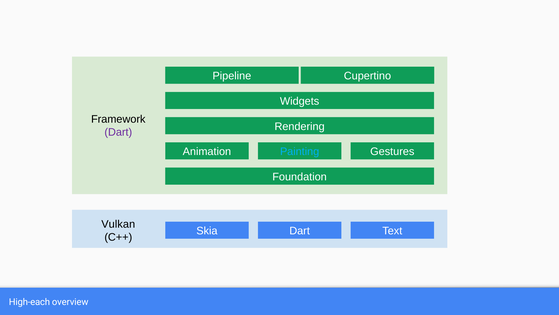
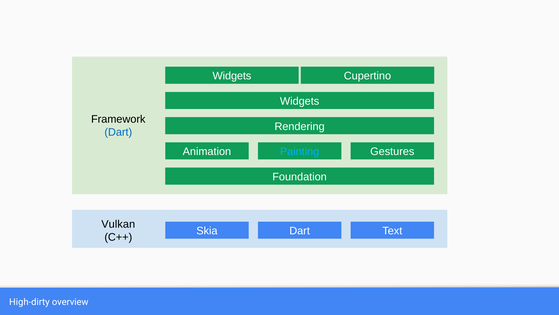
Pipeline at (232, 76): Pipeline -> Widgets
Dart at (118, 132) colour: purple -> blue
High-each: High-each -> High-dirty
